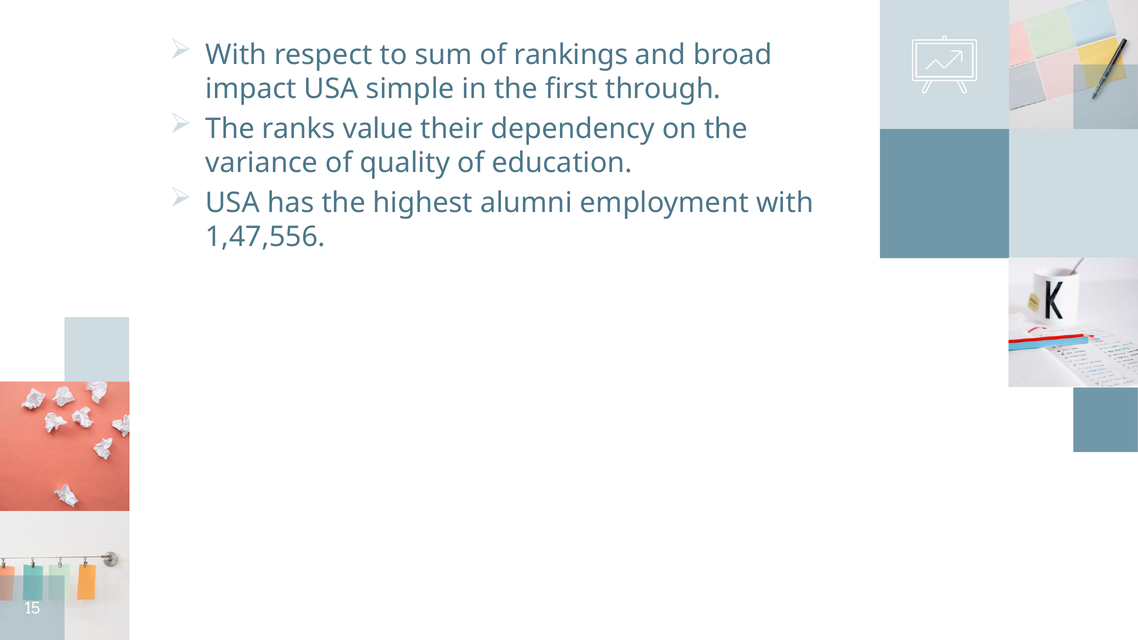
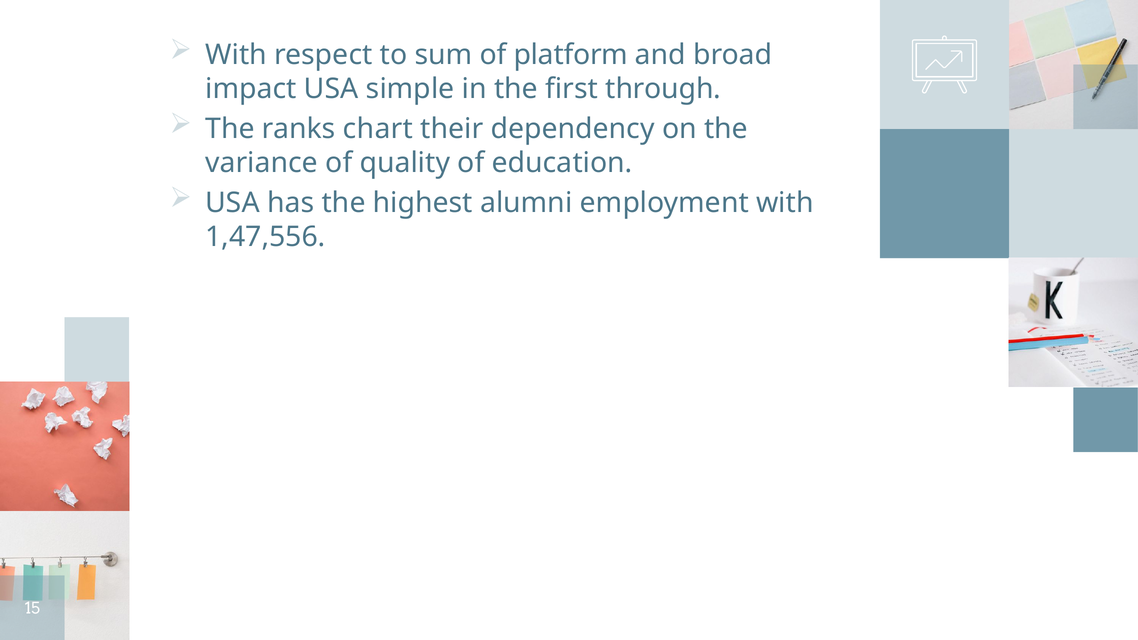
rankings: rankings -> platform
value: value -> chart
